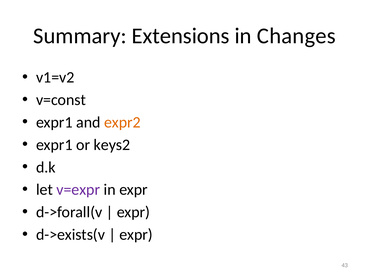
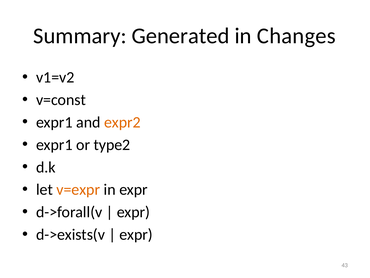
Extensions: Extensions -> Generated
keys2: keys2 -> type2
v=expr colour: purple -> orange
